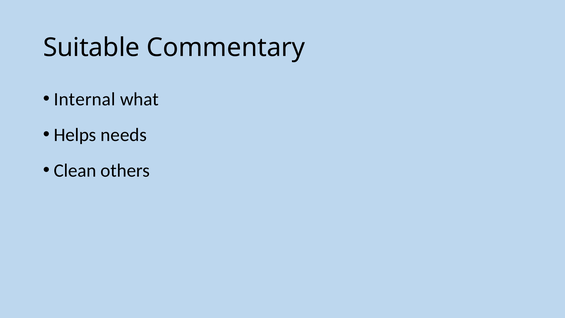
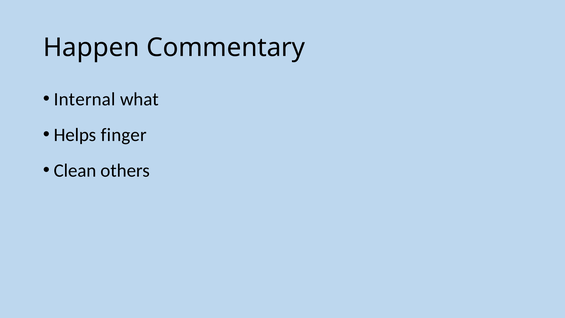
Suitable: Suitable -> Happen
needs: needs -> finger
